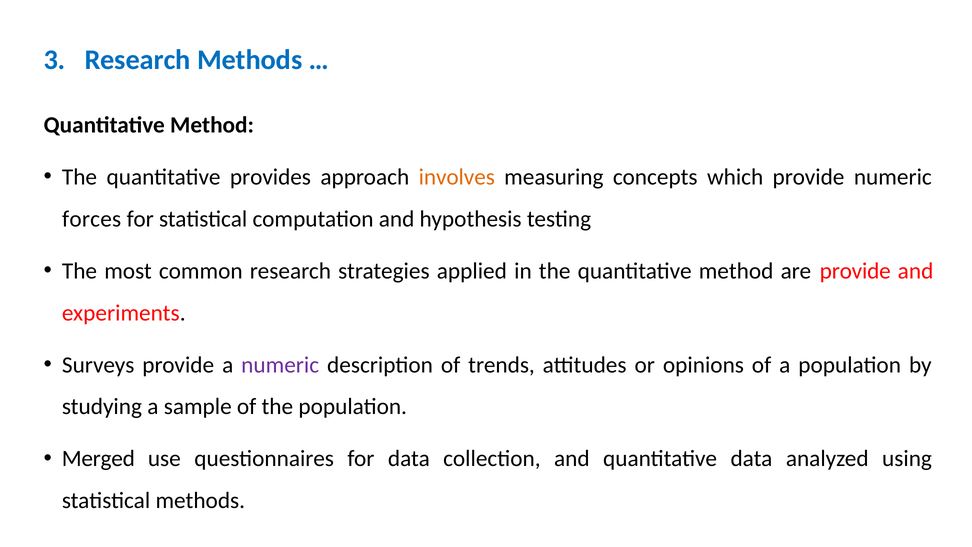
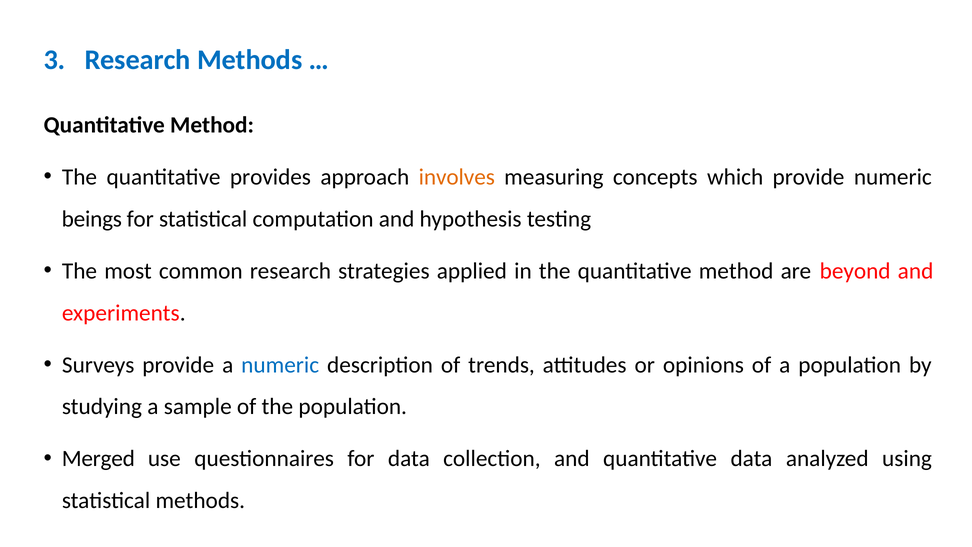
forces: forces -> beings
are provide: provide -> beyond
numeric at (280, 365) colour: purple -> blue
